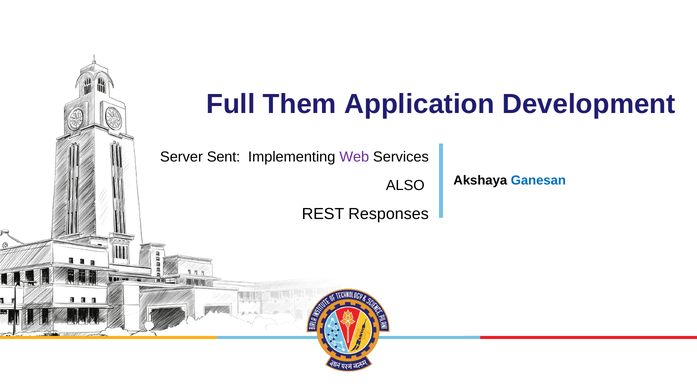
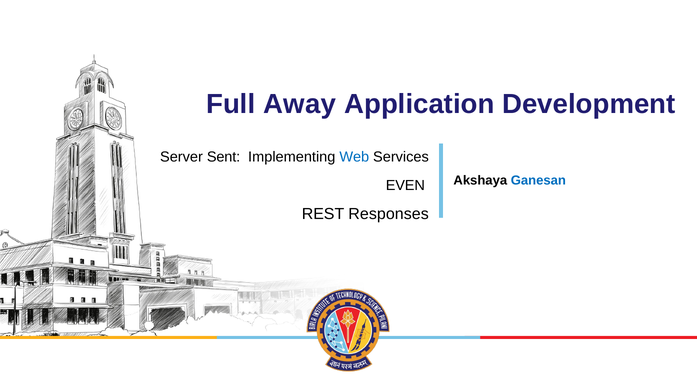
Them: Them -> Away
Web colour: purple -> blue
ALSO: ALSO -> EVEN
